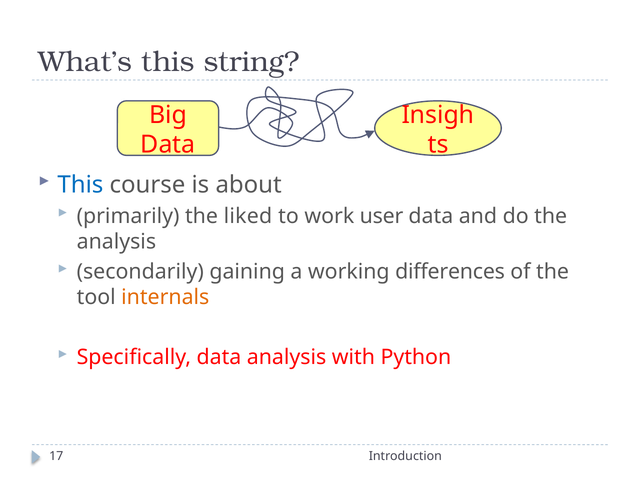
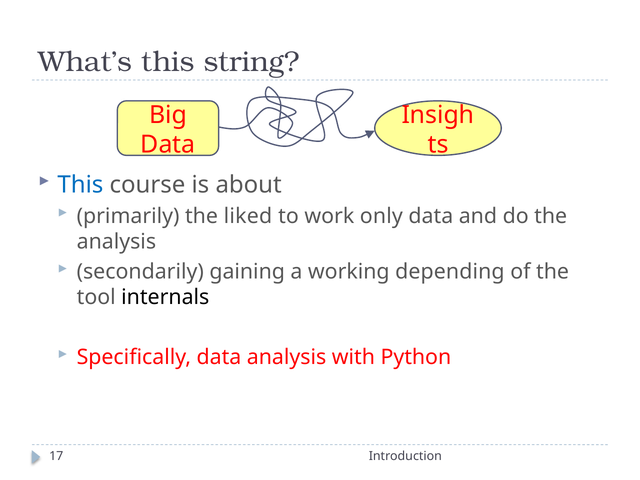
user: user -> only
differences: differences -> depending
internals colour: orange -> black
